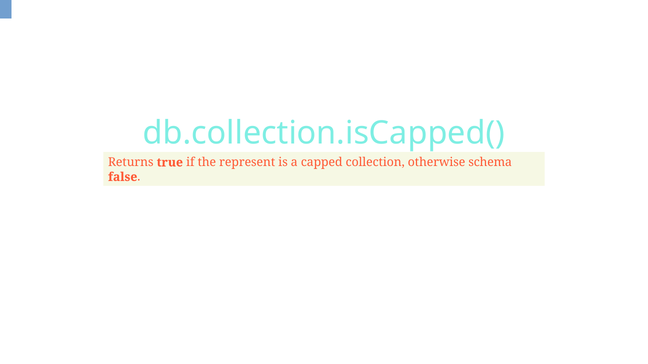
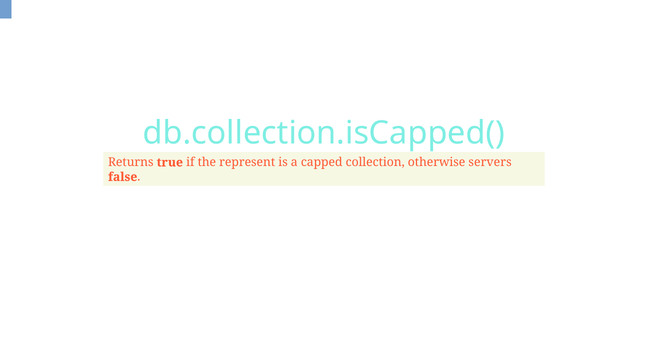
schema: schema -> servers
